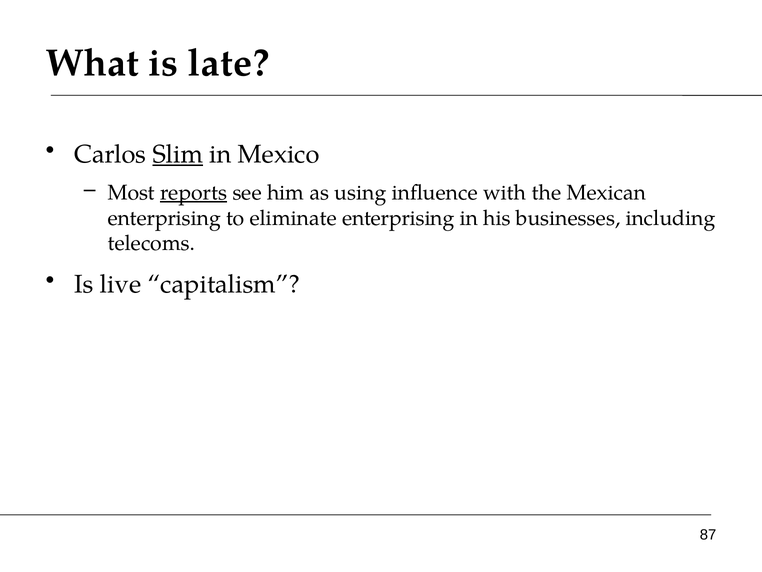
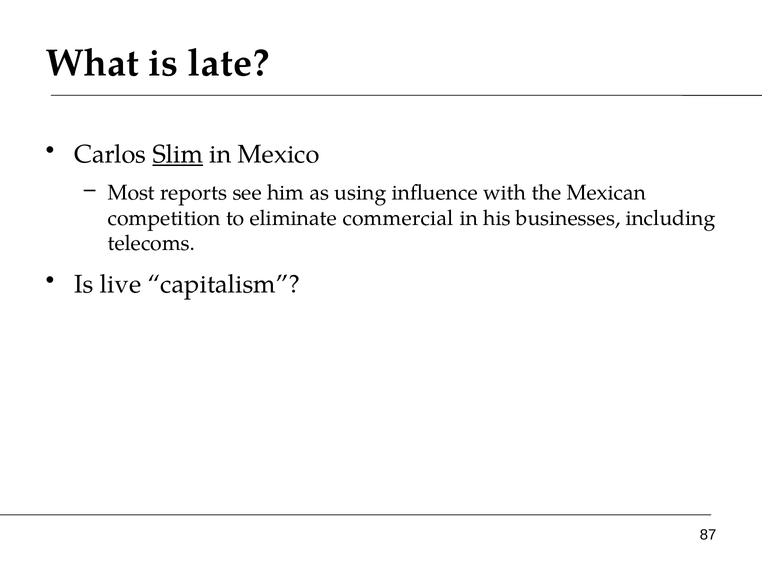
reports underline: present -> none
enterprising at (164, 218): enterprising -> competition
eliminate enterprising: enterprising -> commercial
